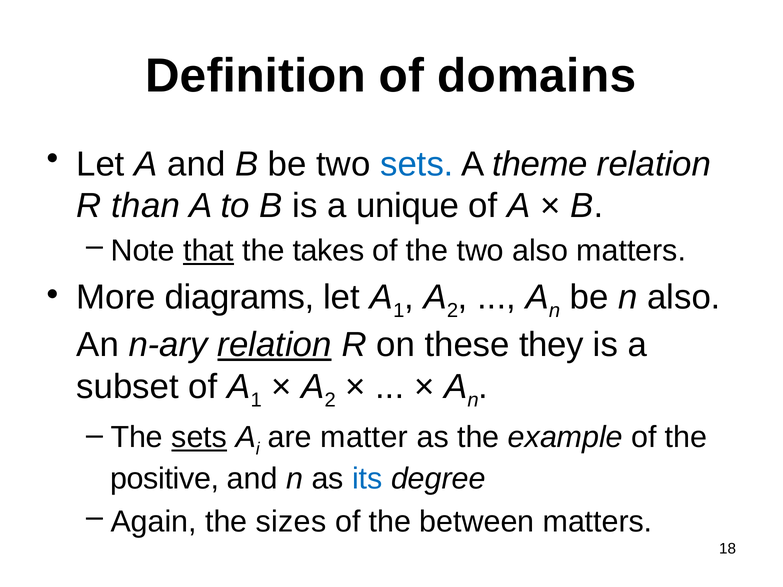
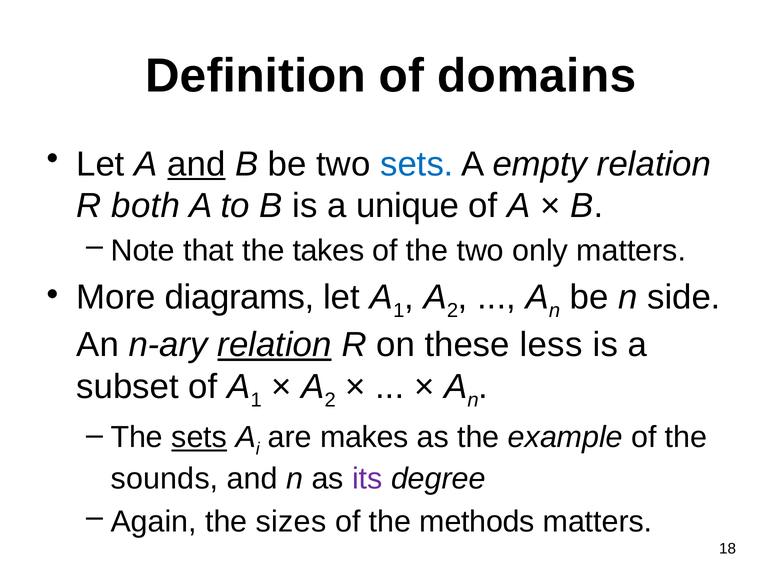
and at (196, 164) underline: none -> present
theme: theme -> empty
than: than -> both
that underline: present -> none
two also: also -> only
n also: also -> side
they: they -> less
matter: matter -> makes
positive: positive -> sounds
its colour: blue -> purple
between: between -> methods
